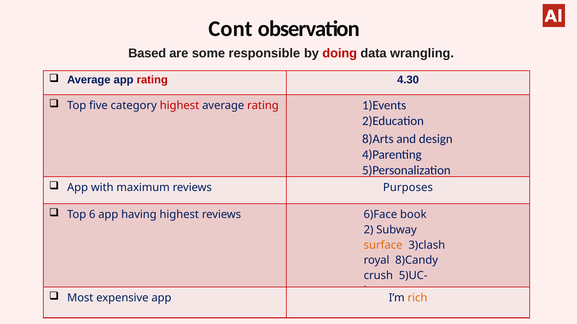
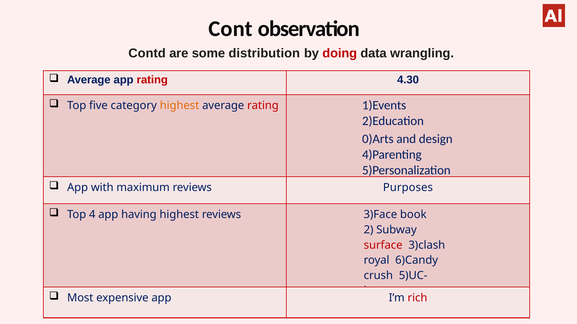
Based: Based -> Contd
responsible: responsible -> distribution
highest at (180, 106) colour: red -> orange
8)Arts: 8)Arts -> 0)Arts
6: 6 -> 4
6)Face: 6)Face -> 3)Face
surface colour: orange -> red
8)Candy: 8)Candy -> 6)Candy
rich colour: orange -> red
